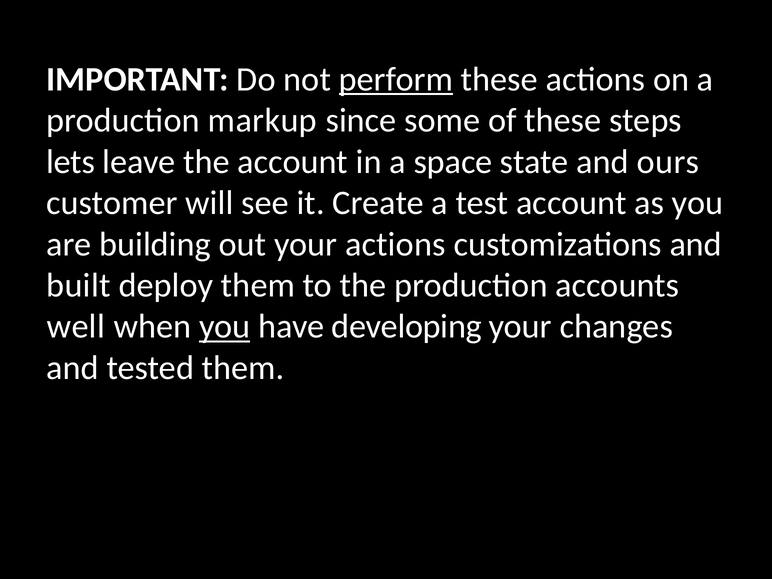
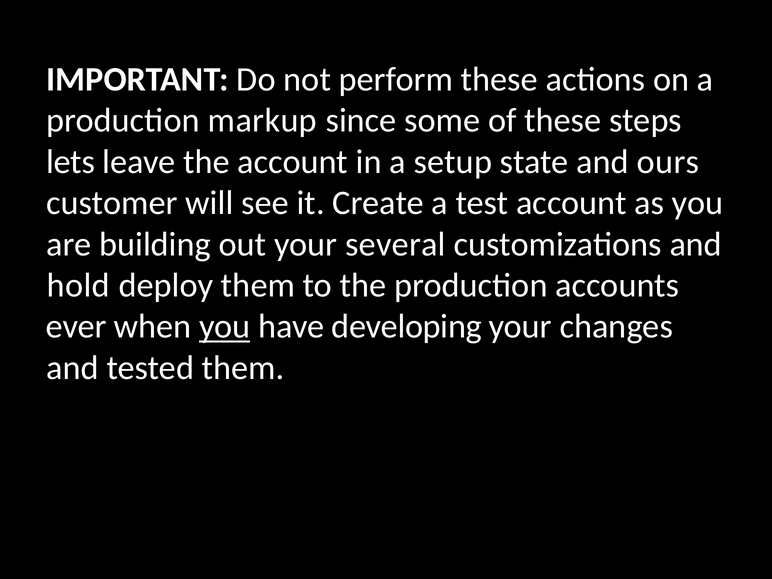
perform underline: present -> none
space: space -> setup
your actions: actions -> several
built: built -> hold
well: well -> ever
